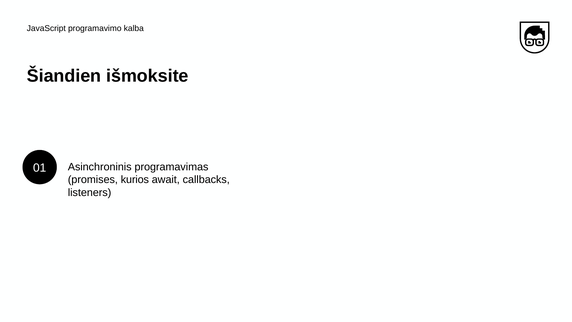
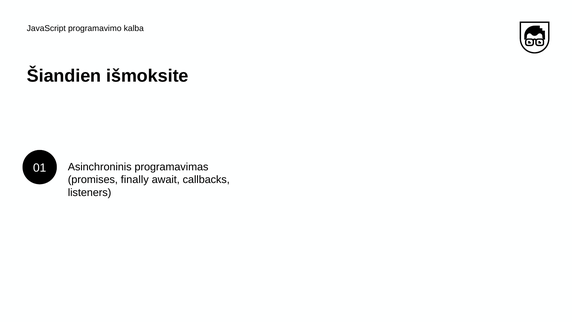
kurios: kurios -> finally
